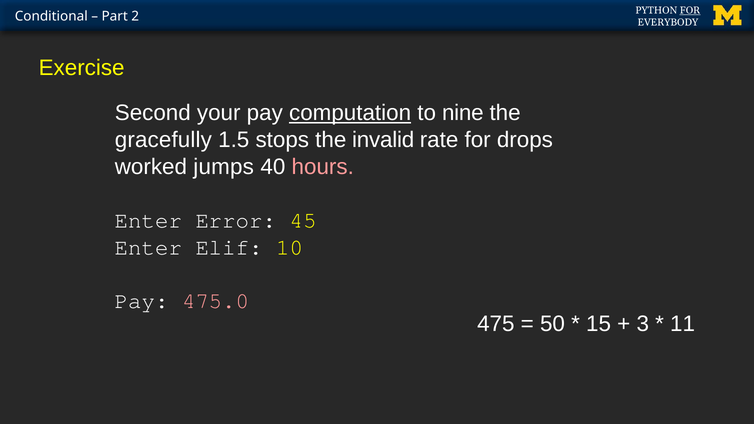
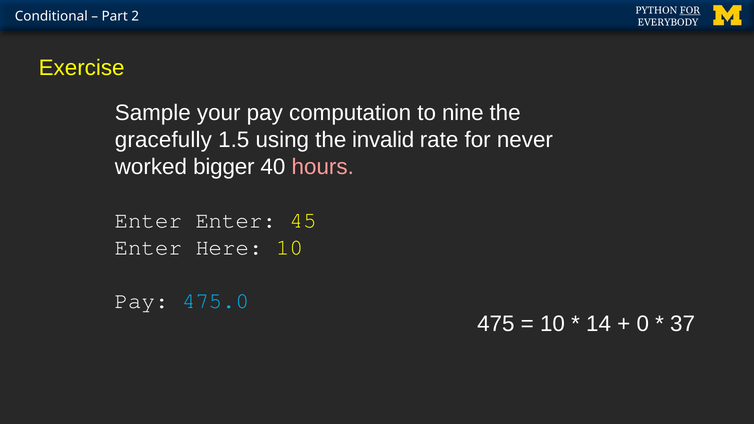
Second: Second -> Sample
computation underline: present -> none
stops: stops -> using
drops: drops -> never
jumps: jumps -> bigger
Enter Error: Error -> Enter
Elif: Elif -> Here
475.0 colour: pink -> light blue
50 at (552, 324): 50 -> 10
15: 15 -> 14
3: 3 -> 0
11: 11 -> 37
